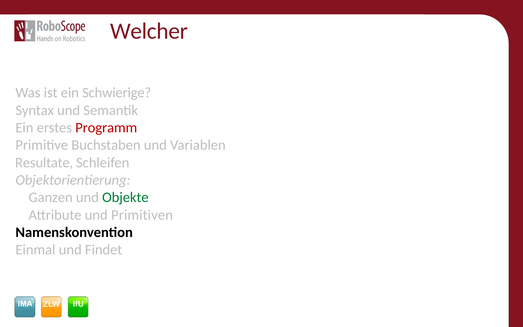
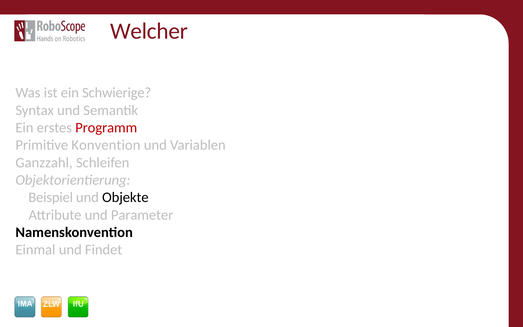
Buchstaben: Buchstaben -> Konvention
Resultate: Resultate -> Ganzzahl
Ganzen: Ganzen -> Beispiel
Objekte colour: green -> black
Primitiven: Primitiven -> Parameter
